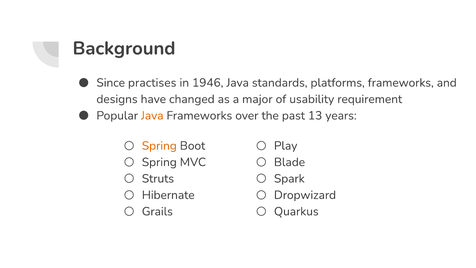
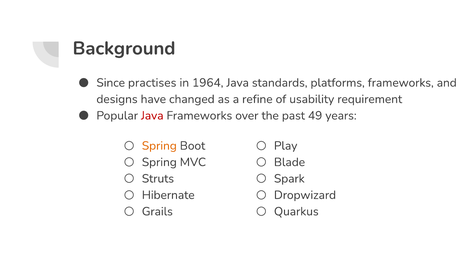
1946: 1946 -> 1964
major: major -> refine
Java at (152, 115) colour: orange -> red
13: 13 -> 49
